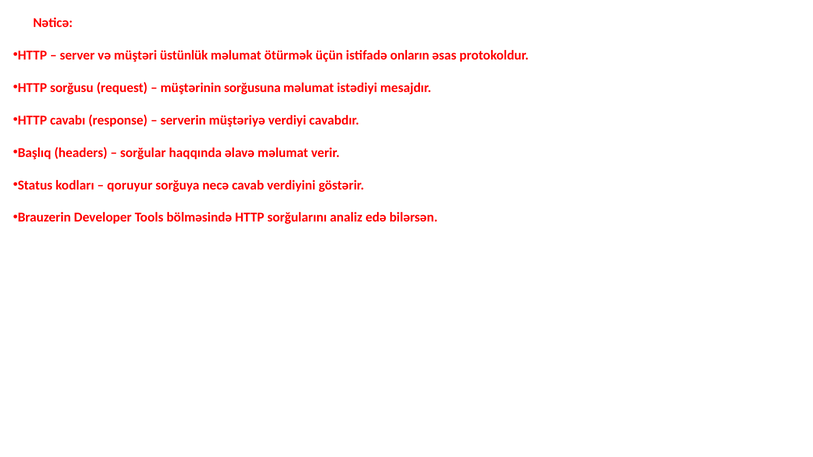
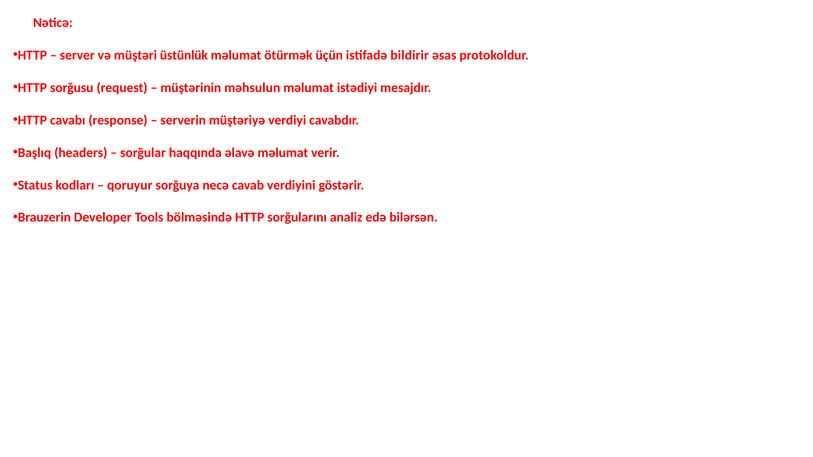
onların: onların -> bildirir
sorğusuna: sorğusuna -> məhsulun
